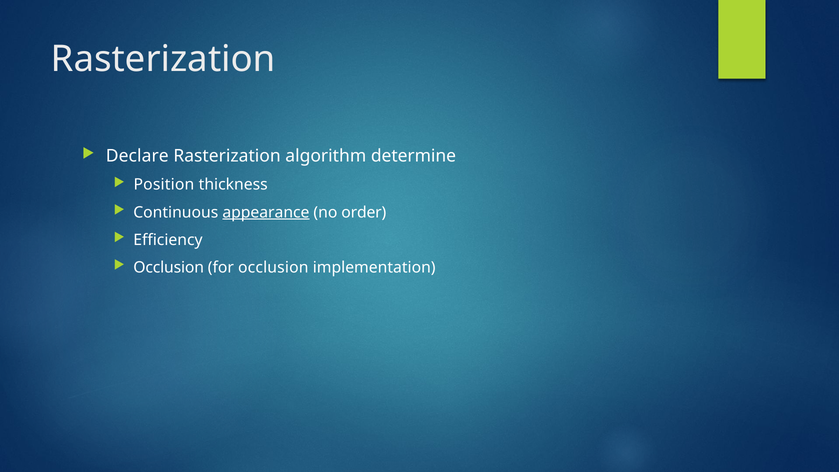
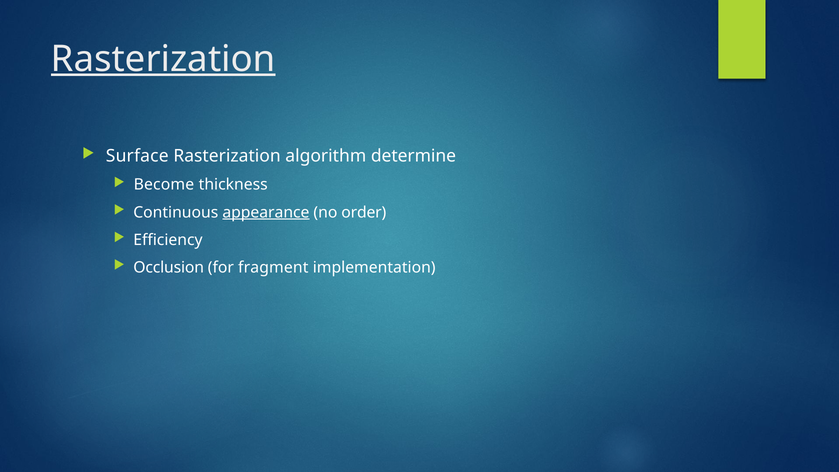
Rasterization at (163, 59) underline: none -> present
Declare: Declare -> Surface
Position: Position -> Become
for occlusion: occlusion -> fragment
